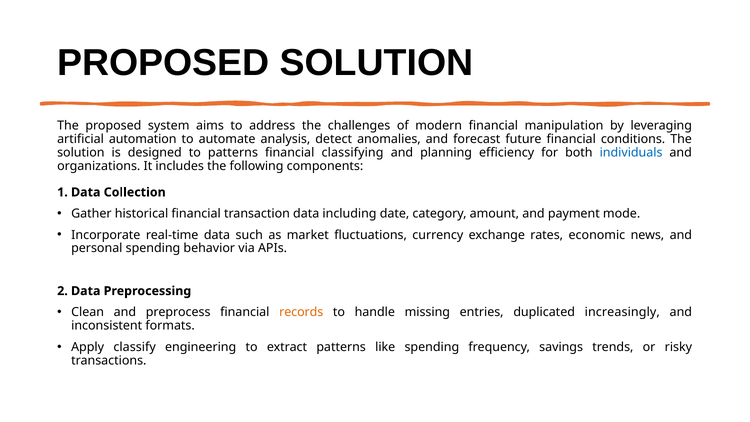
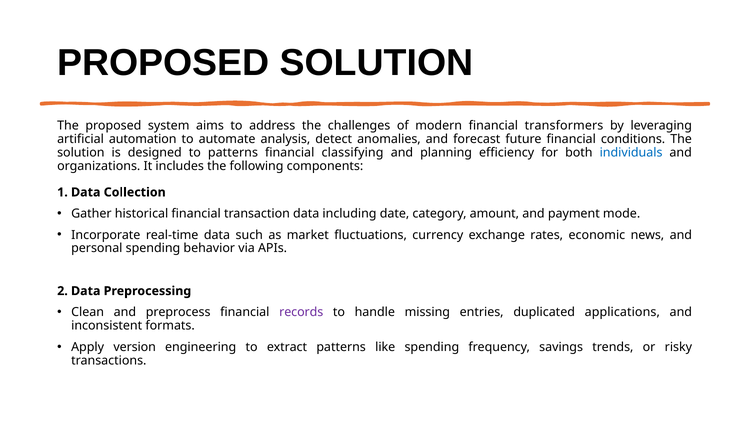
manipulation: manipulation -> transformers
records colour: orange -> purple
increasingly: increasingly -> applications
classify: classify -> version
